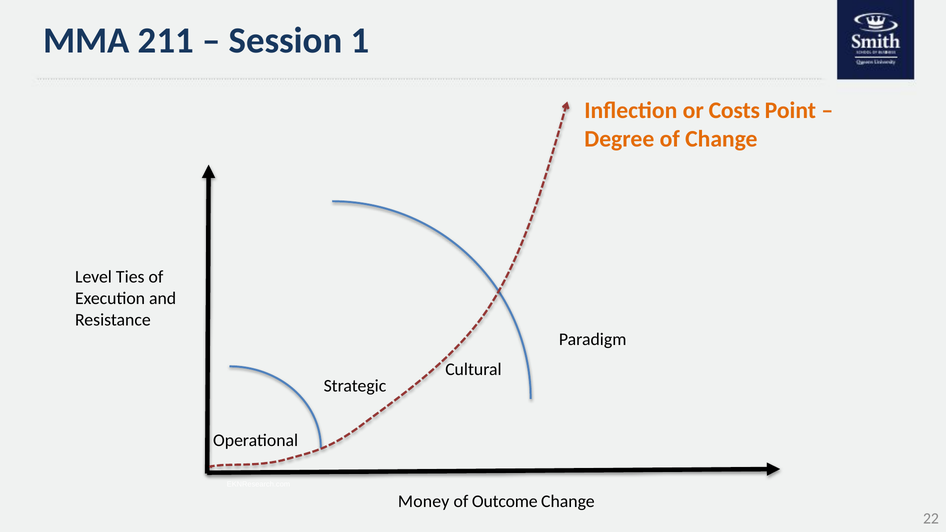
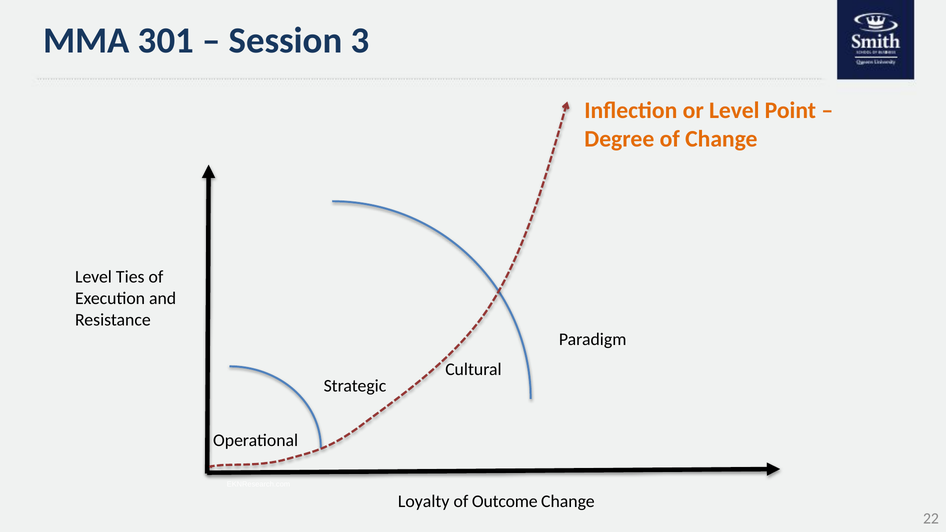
211: 211 -> 301
1: 1 -> 3
or Costs: Costs -> Level
Money: Money -> Loyalty
